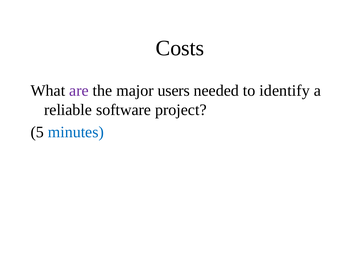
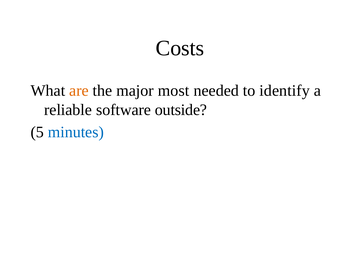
are colour: purple -> orange
users: users -> most
project: project -> outside
